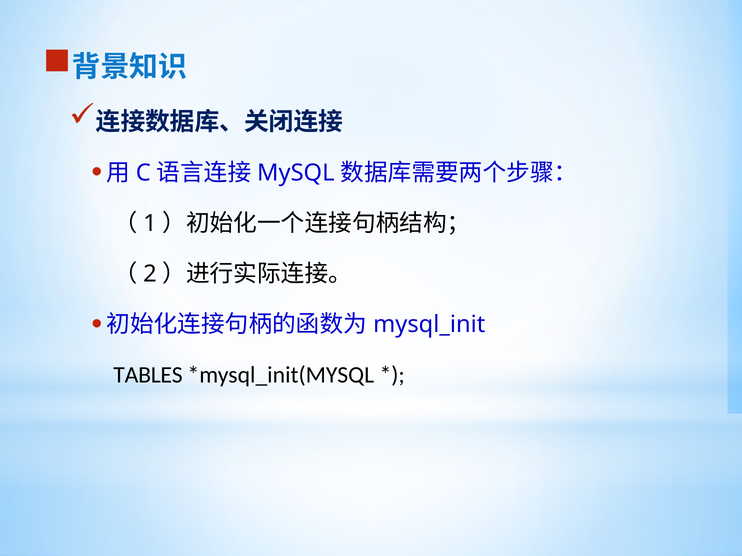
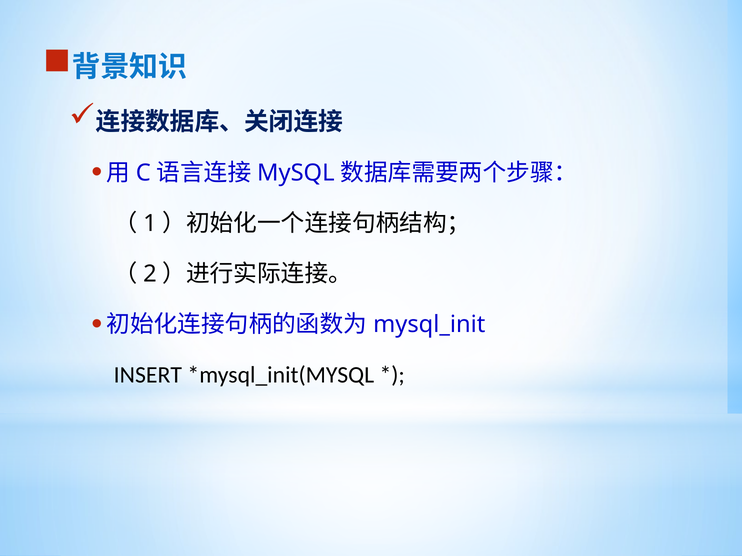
TABLES: TABLES -> INSERT
